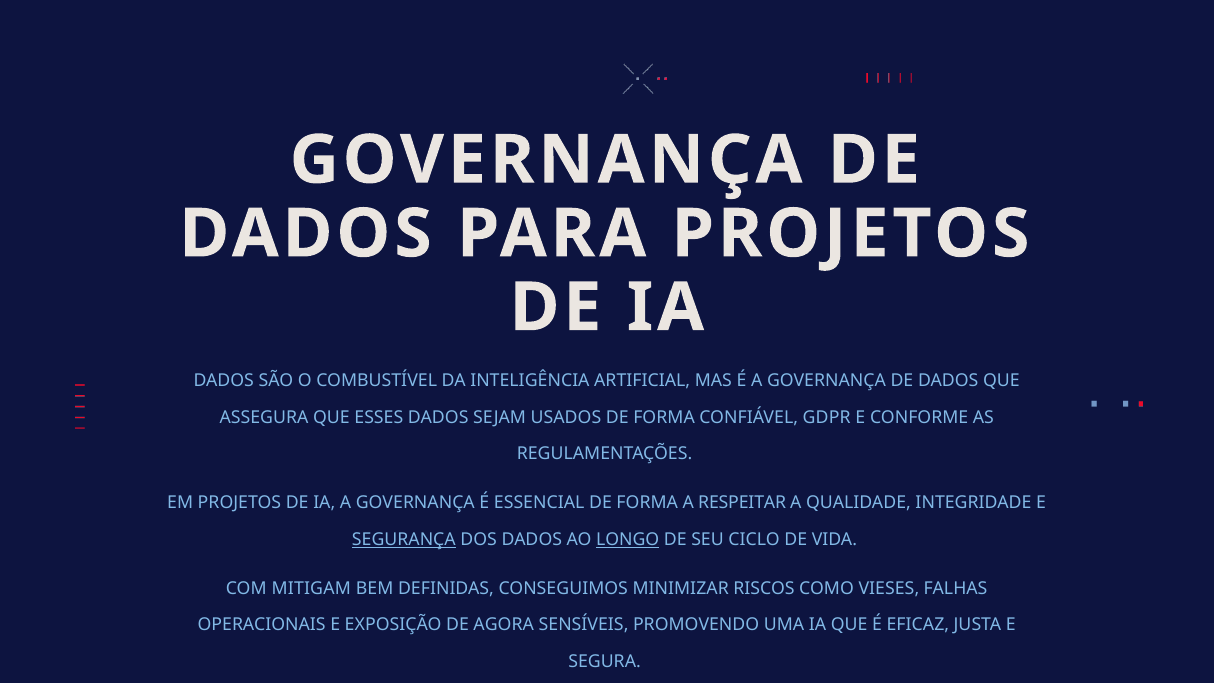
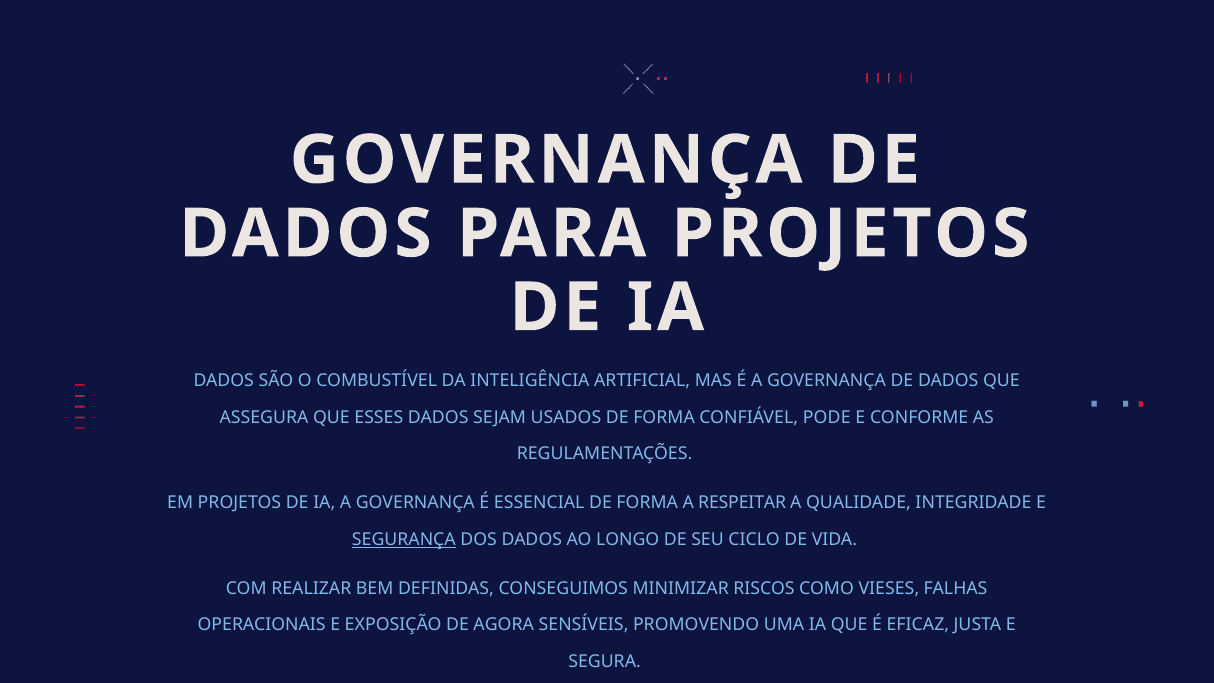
GDPR: GDPR -> PODE
LONGO underline: present -> none
MITIGAM: MITIGAM -> REALIZAR
